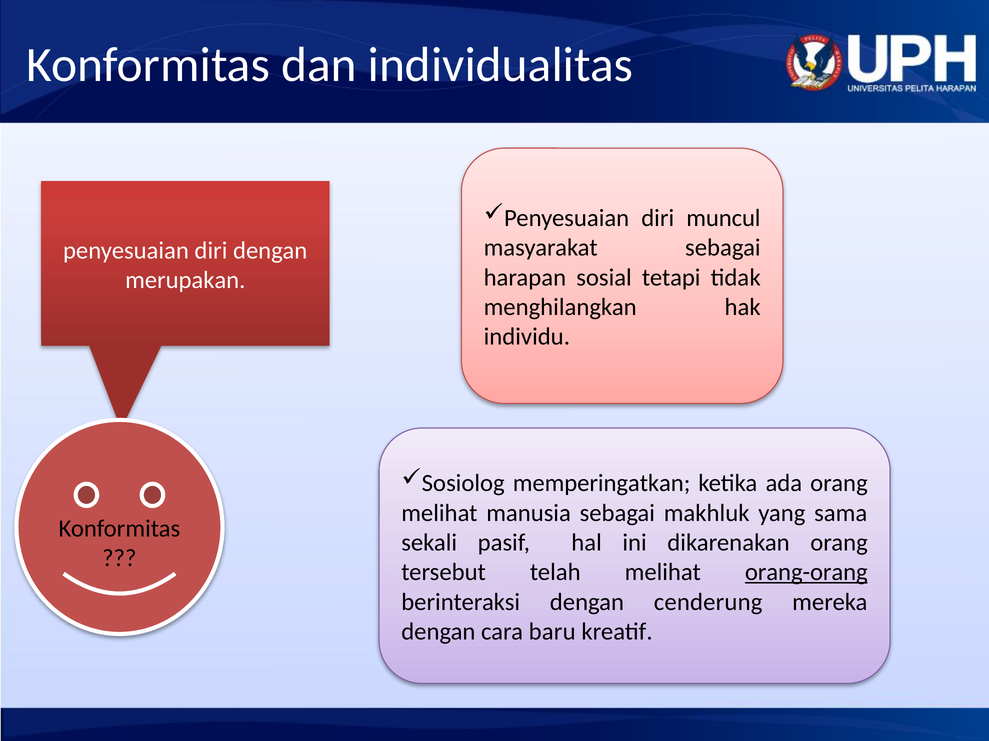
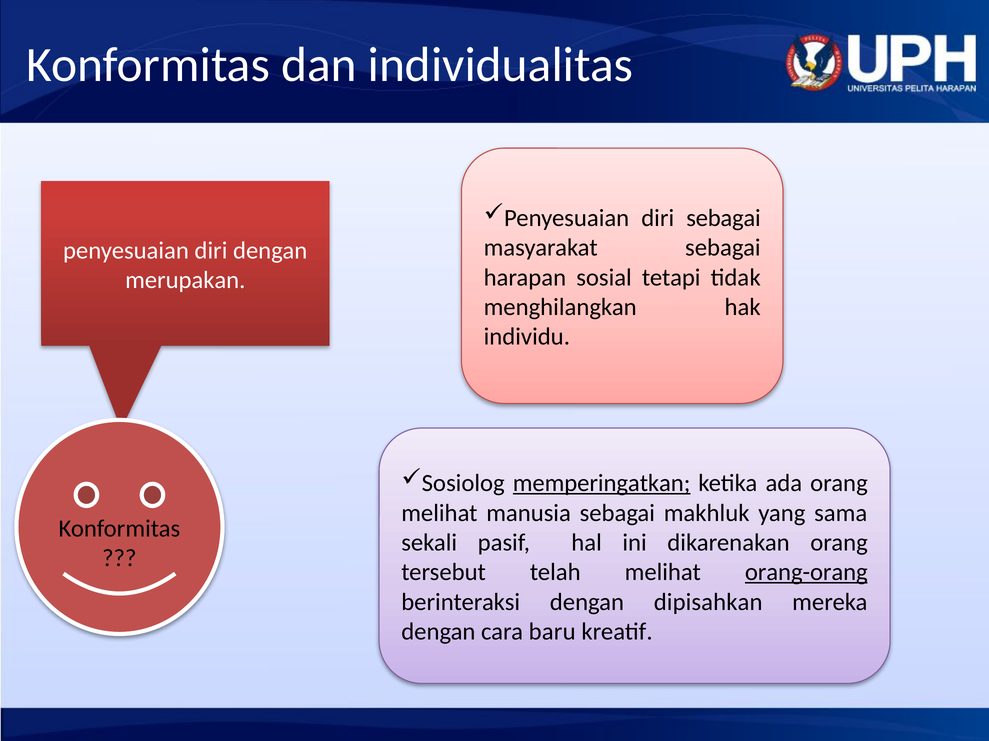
diri muncul: muncul -> sebagai
memperingatkan underline: none -> present
cenderung: cenderung -> dipisahkan
